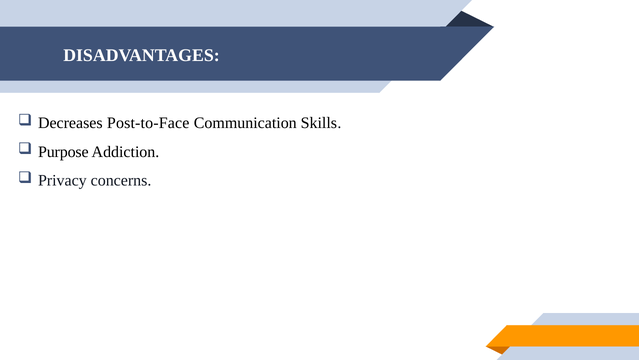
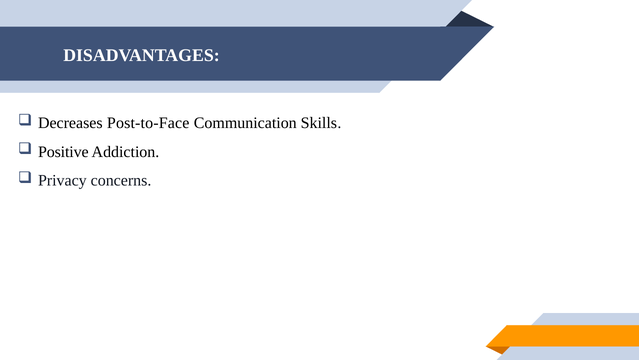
Purpose: Purpose -> Positive
